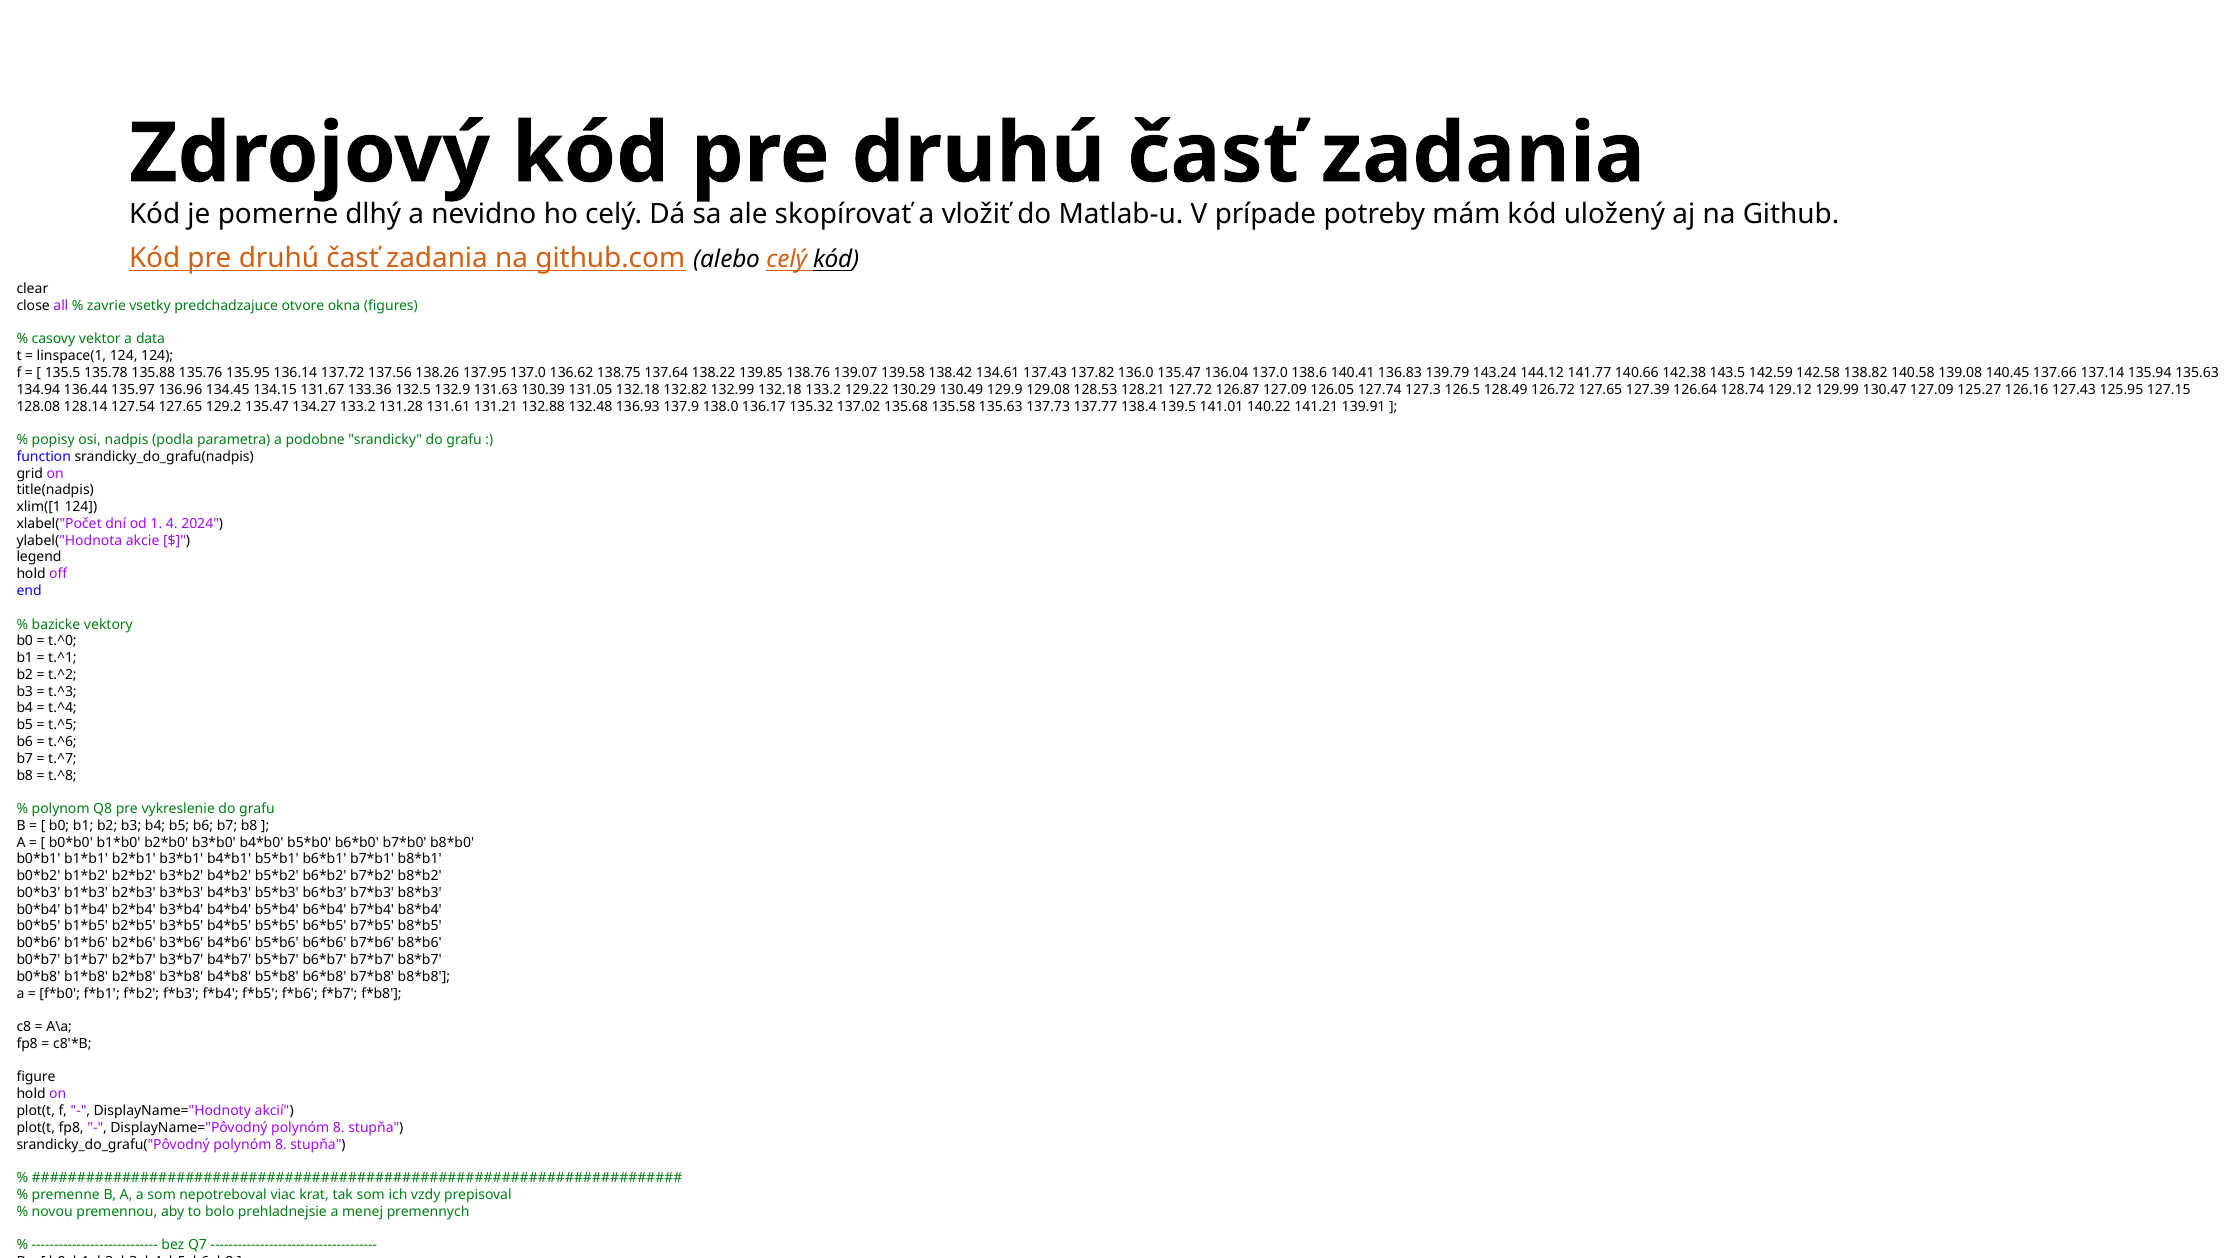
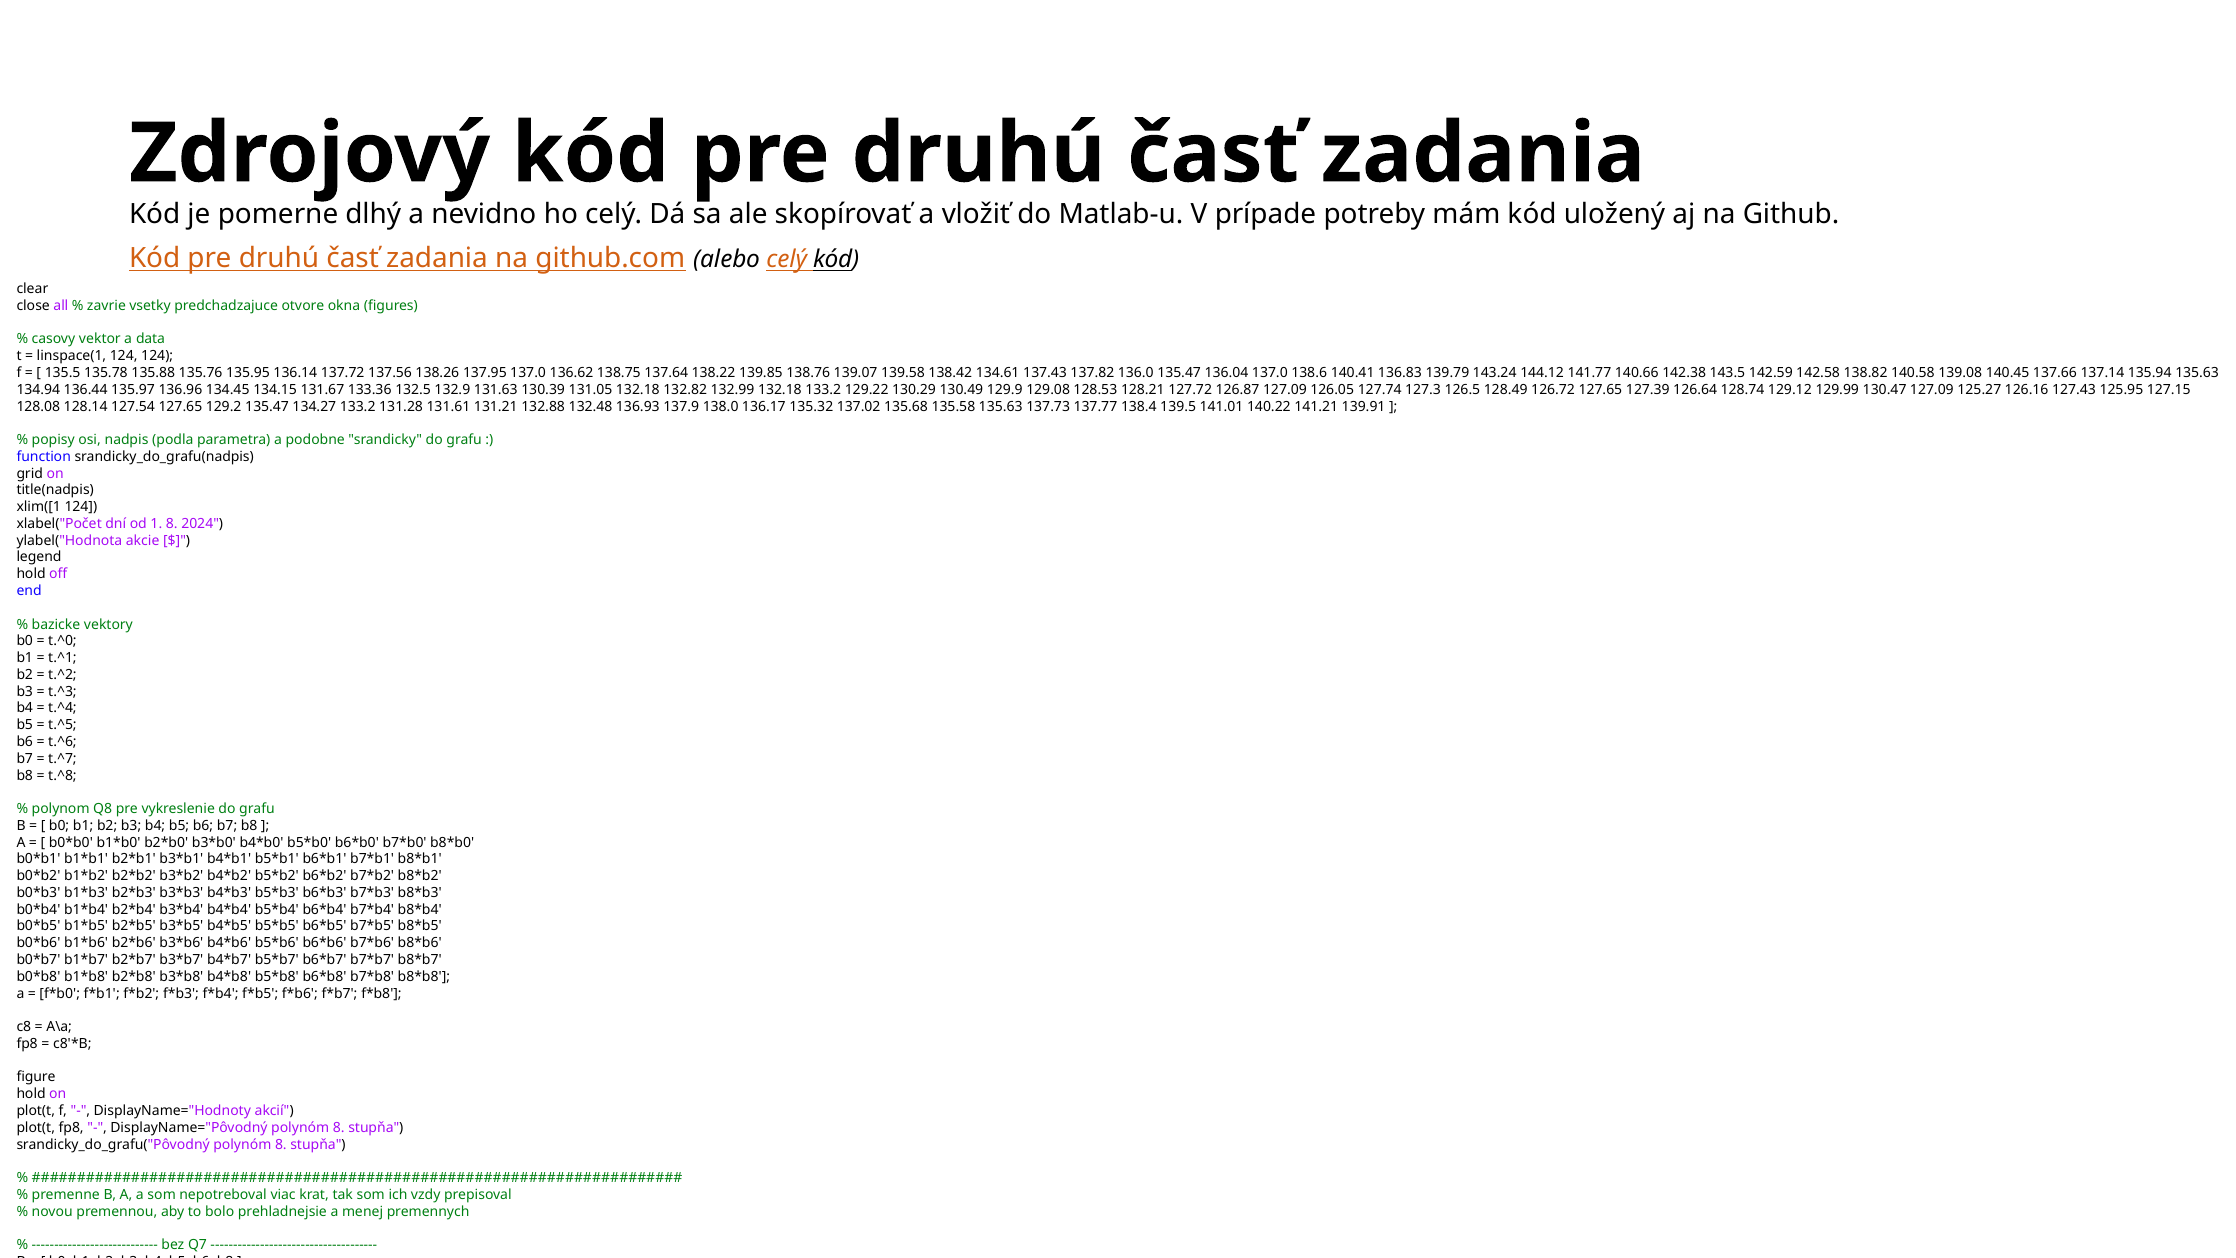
1 4: 4 -> 8
